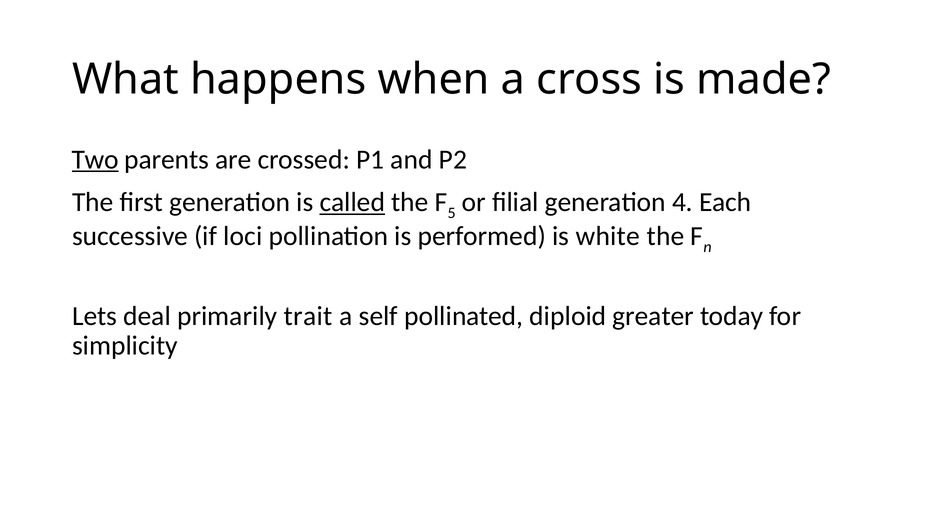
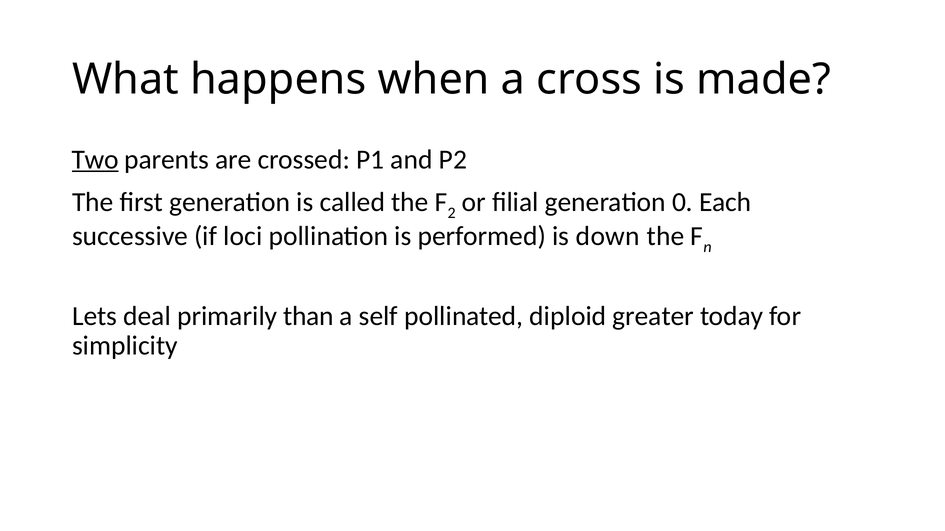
called underline: present -> none
5: 5 -> 2
4: 4 -> 0
white: white -> down
trait: trait -> than
